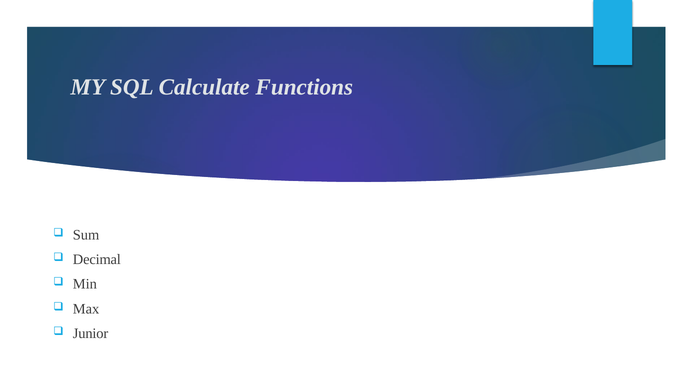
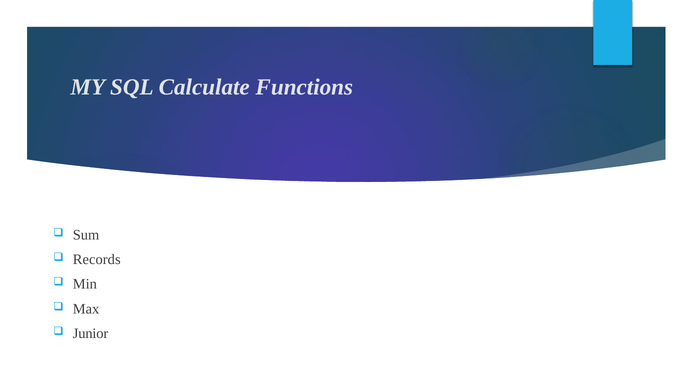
Decimal: Decimal -> Records
